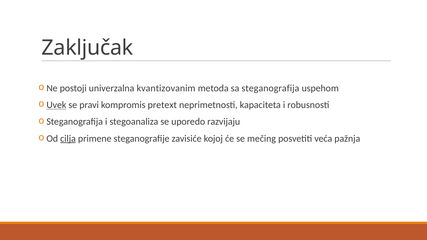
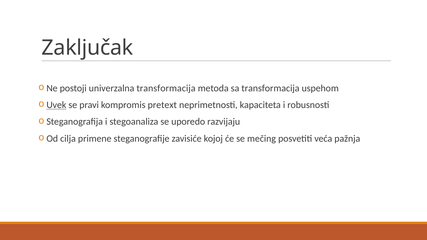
univerzalna kvantizovanim: kvantizovanim -> transformacija
sa steganografija: steganografija -> transformacija
cilja underline: present -> none
